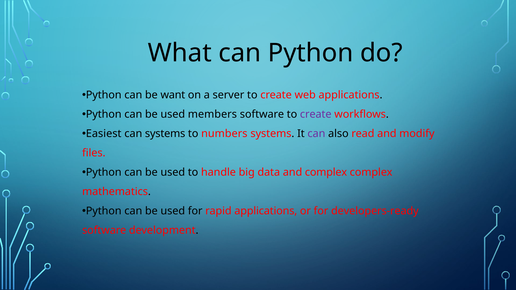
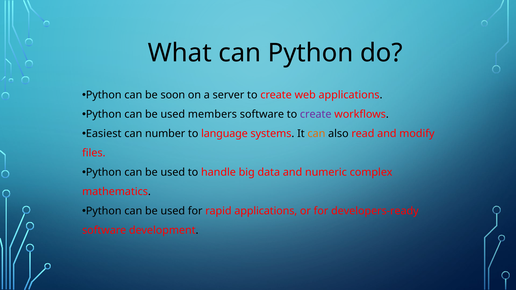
want: want -> soon
can systems: systems -> number
numbers: numbers -> language
can at (316, 134) colour: purple -> orange
and complex: complex -> numeric
